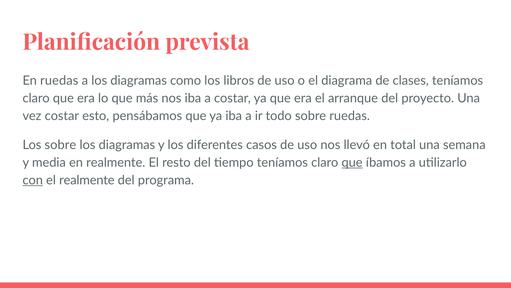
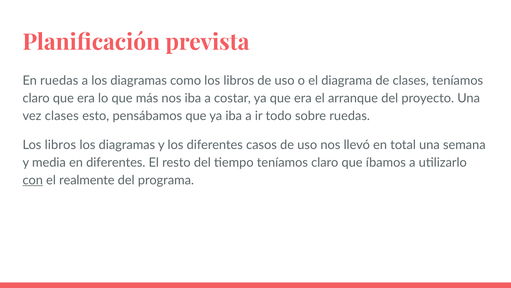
vez costar: costar -> clases
sobre at (60, 145): sobre -> libros
en realmente: realmente -> diferentes
que at (352, 162) underline: present -> none
